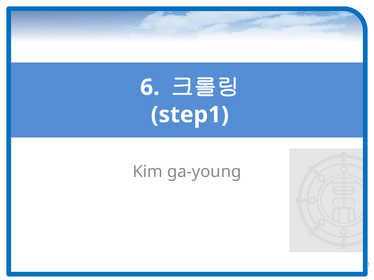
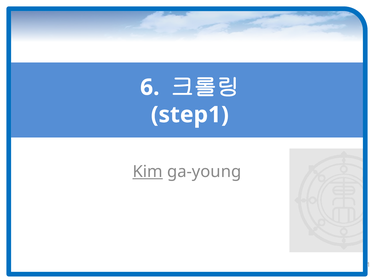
Kim underline: none -> present
